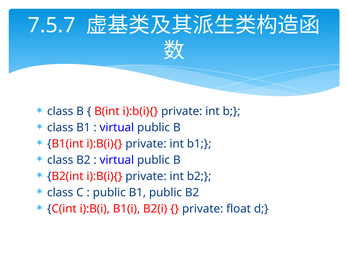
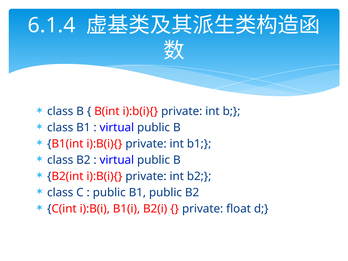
7.5.7: 7.5.7 -> 6.1.4
